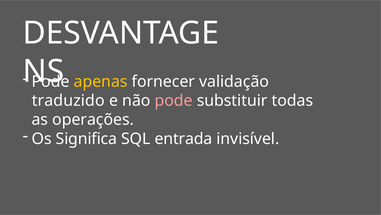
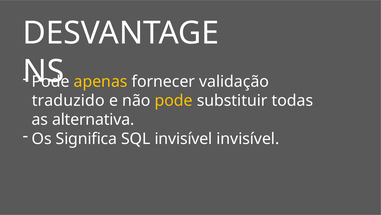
pode at (174, 100) colour: pink -> yellow
operações: operações -> alternativa
SQL entrada: entrada -> invisível
